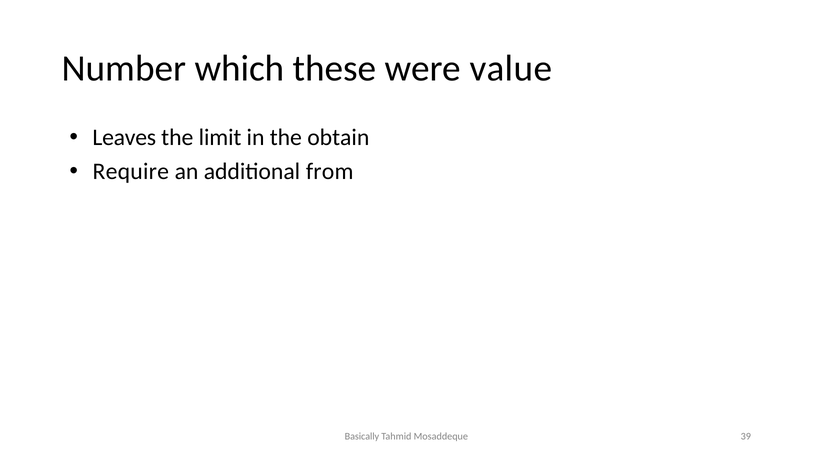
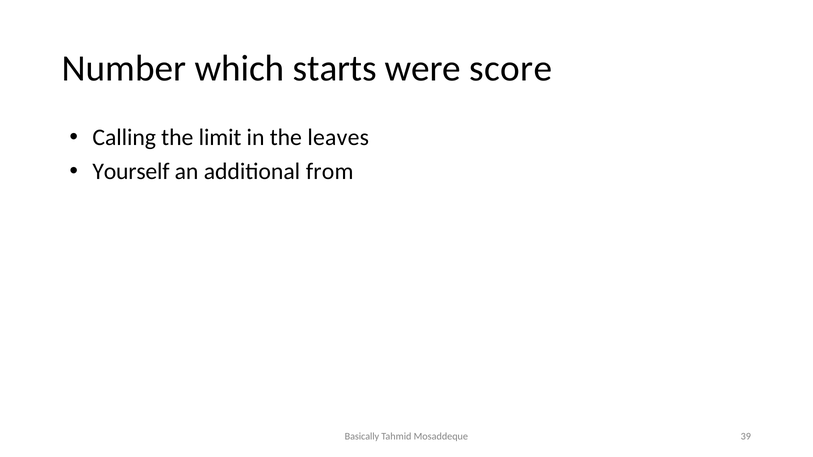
these: these -> starts
value: value -> score
Leaves: Leaves -> Calling
obtain: obtain -> leaves
Require: Require -> Yourself
